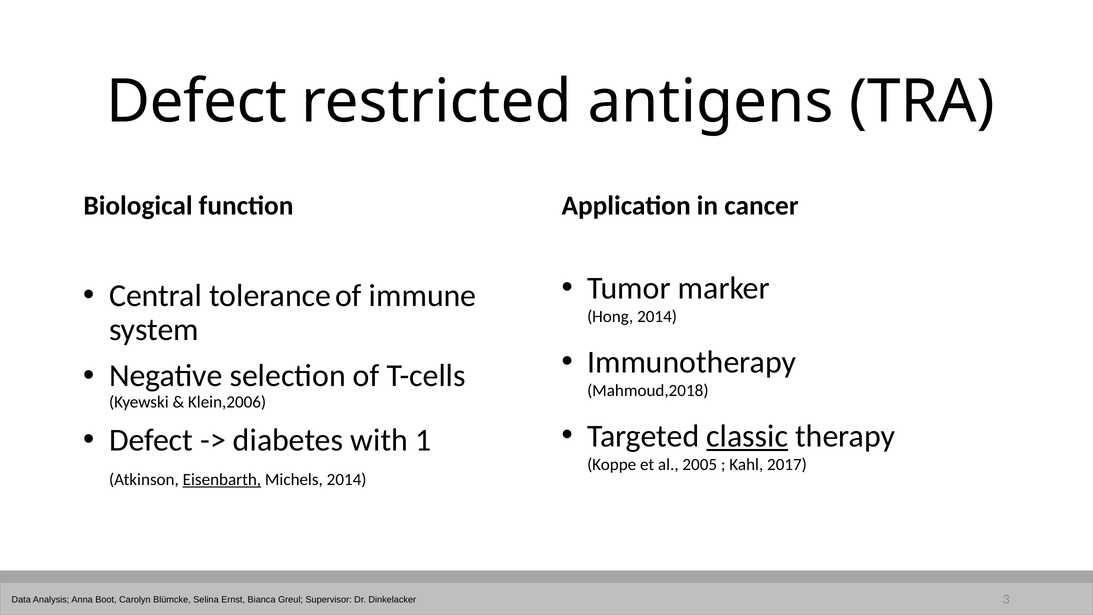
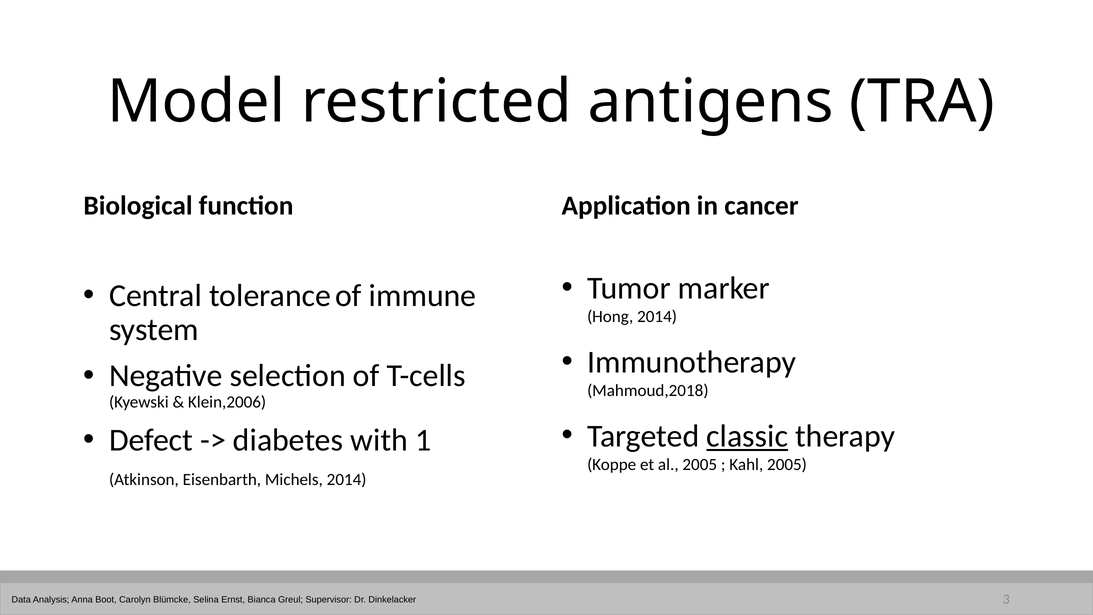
Defect at (197, 102): Defect -> Model
Kahl 2017: 2017 -> 2005
Eisenbarth underline: present -> none
